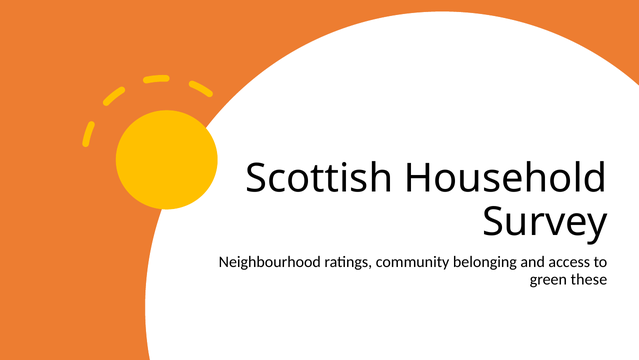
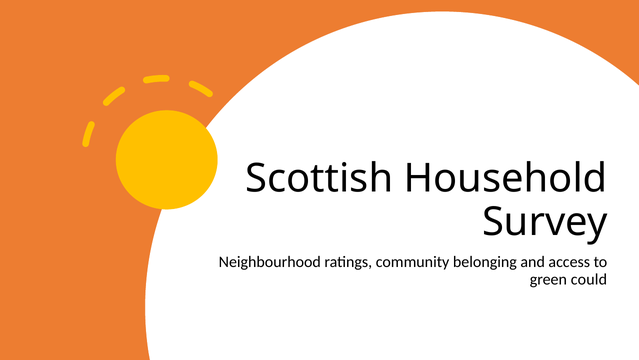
these: these -> could
